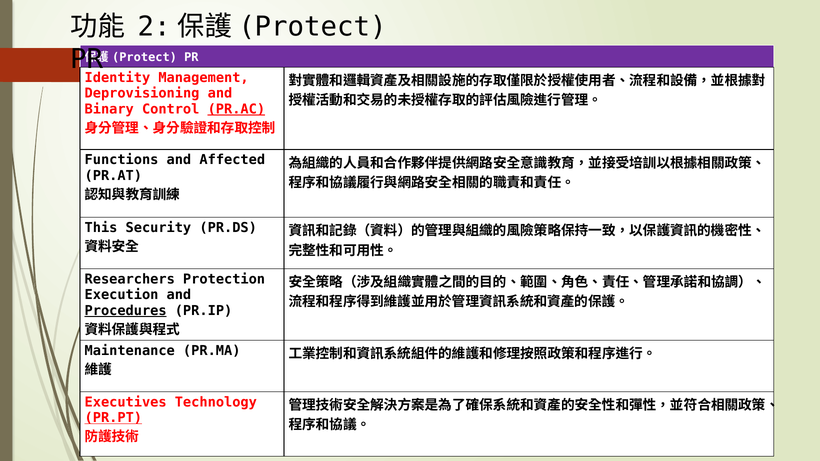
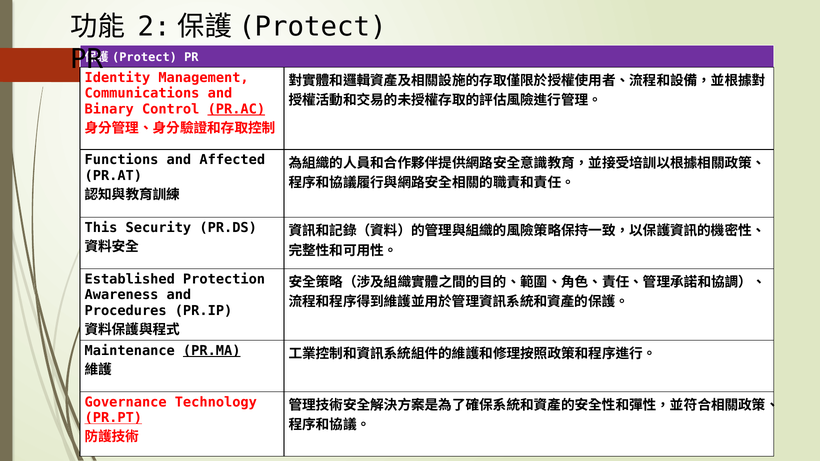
Deprovisioning: Deprovisioning -> Communications
Researchers: Researchers -> Established
Execution: Execution -> Awareness
Procedures underline: present -> none
PR.MA underline: none -> present
Executives: Executives -> Governance
